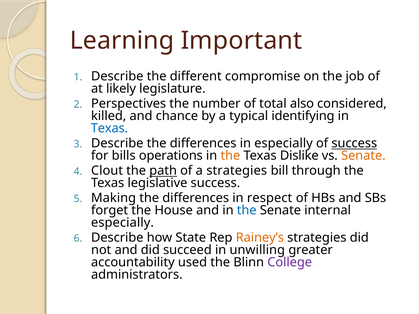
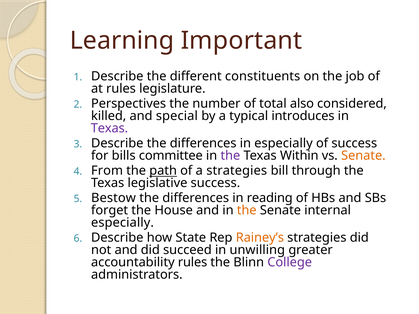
compromise: compromise -> constituents
at likely: likely -> rules
chance: chance -> special
identifying: identifying -> introduces
Texas at (109, 128) colour: blue -> purple
success at (354, 143) underline: present -> none
operations: operations -> committee
the at (230, 156) colour: orange -> purple
Dislike: Dislike -> Within
Clout: Clout -> From
Making: Making -> Bestow
respect: respect -> reading
the at (247, 211) colour: blue -> orange
accountability used: used -> rules
